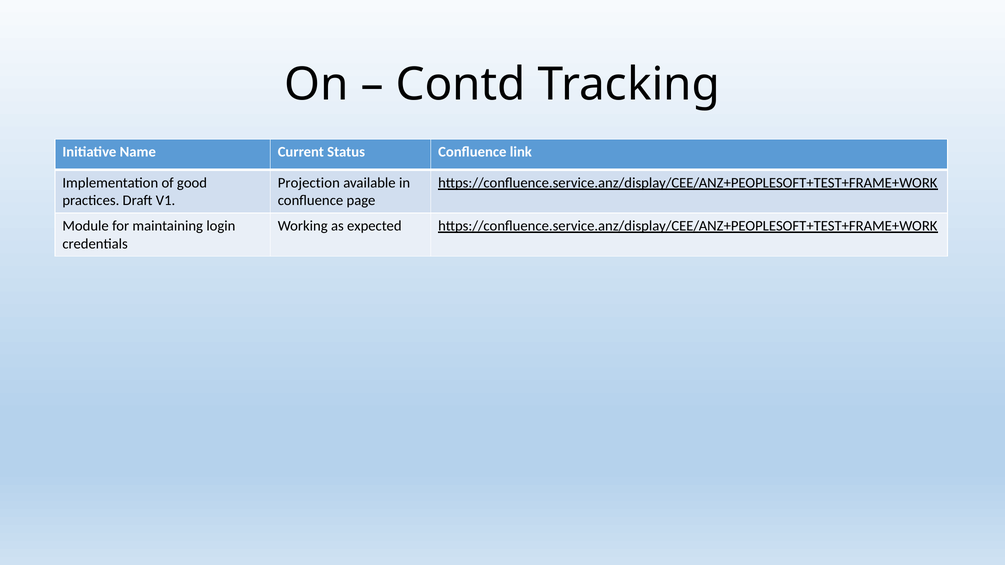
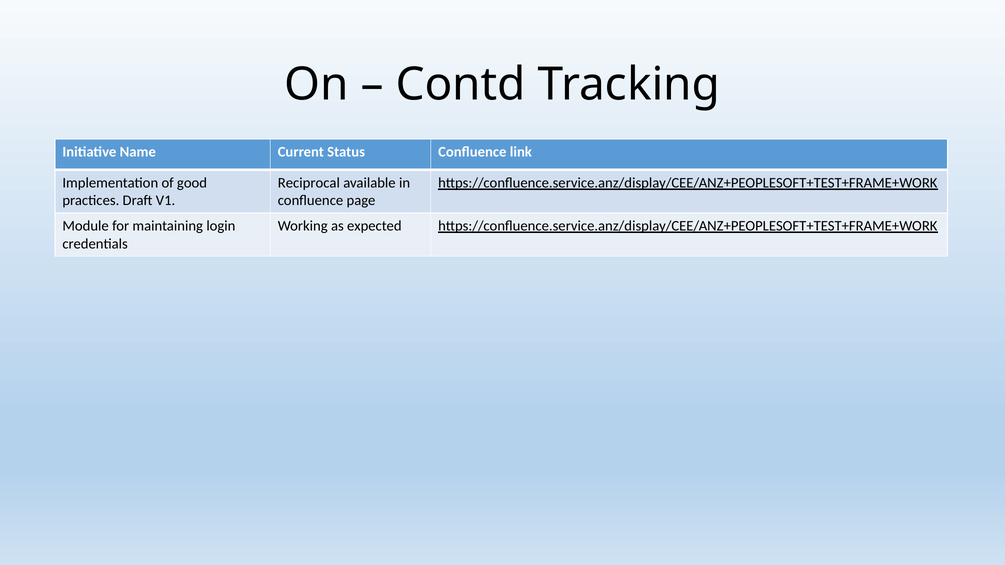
Projection: Projection -> Reciprocal
